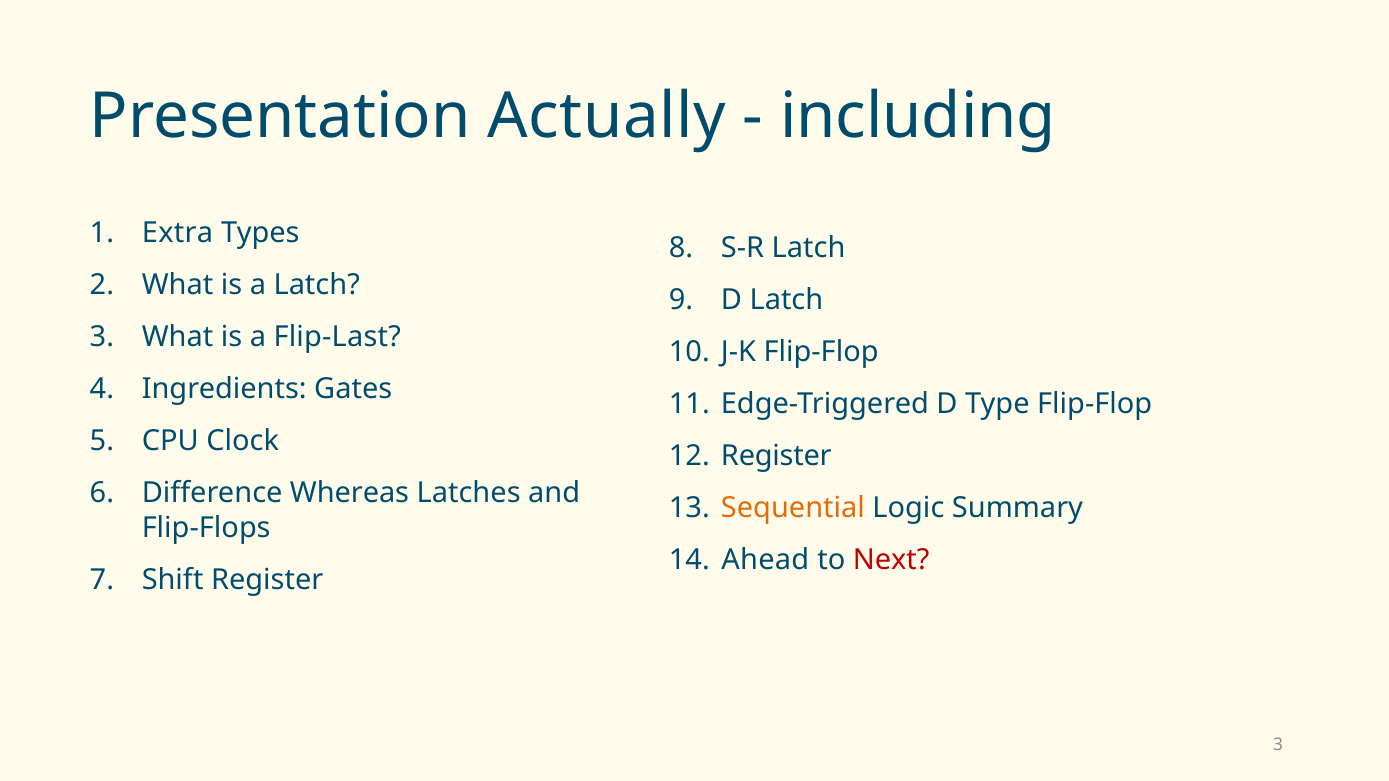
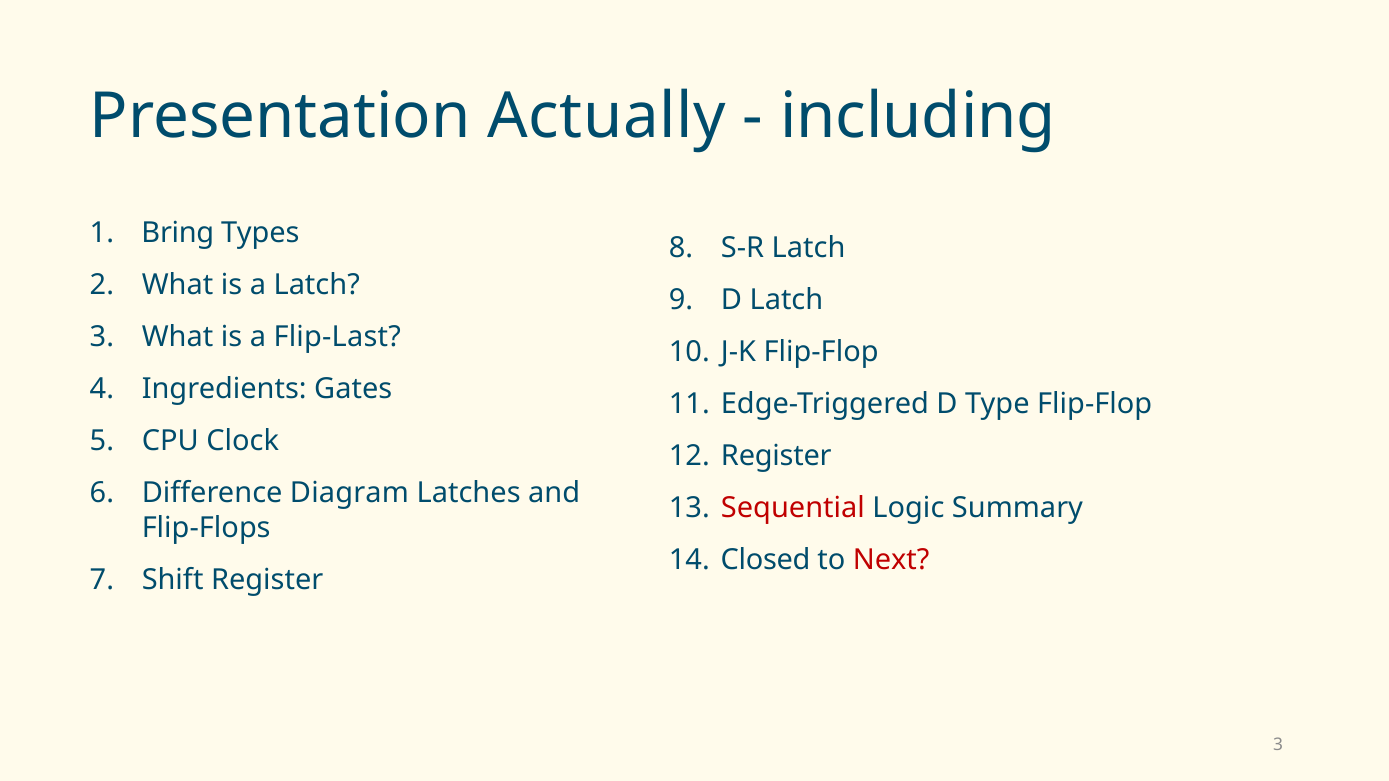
Extra: Extra -> Bring
Whereas: Whereas -> Diagram
Sequential colour: orange -> red
Ahead: Ahead -> Closed
